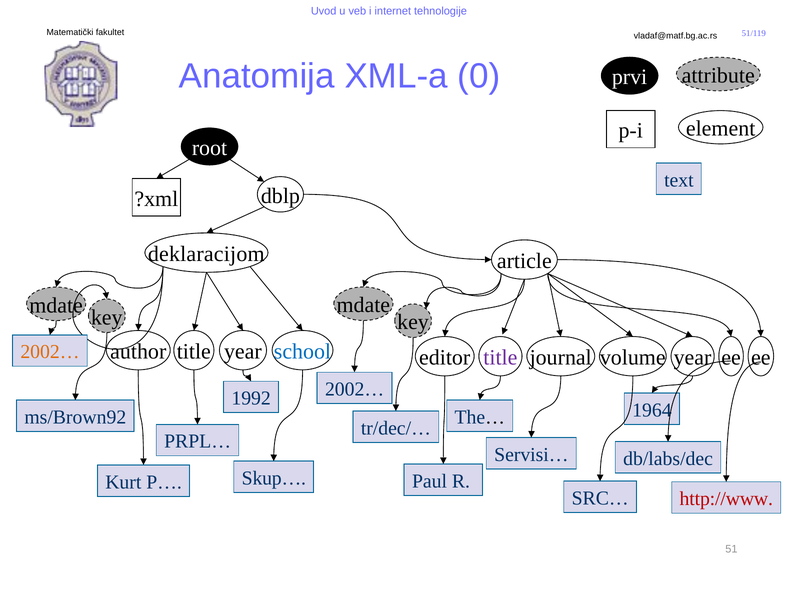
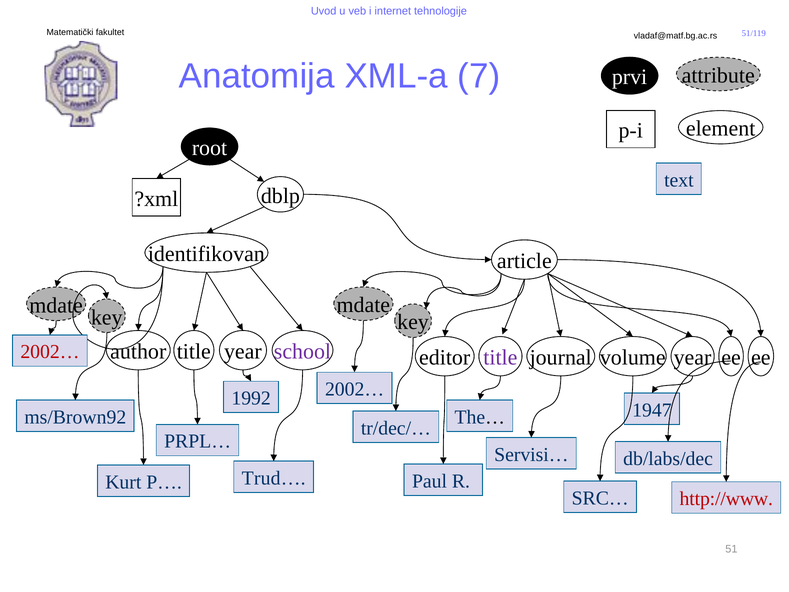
0: 0 -> 7
deklaracijom: deklaracijom -> identifikovan
school colour: blue -> purple
2002… at (50, 352) colour: orange -> red
1964: 1964 -> 1947
Skup…: Skup… -> Trud…
